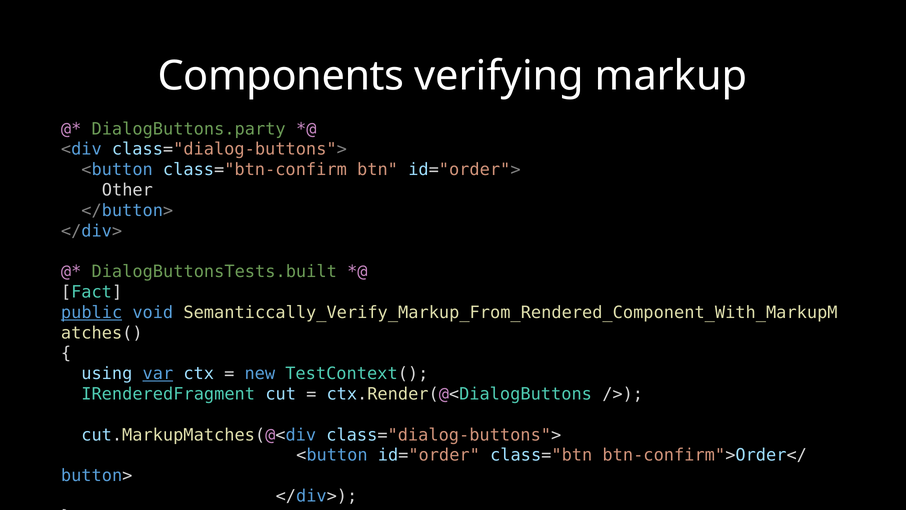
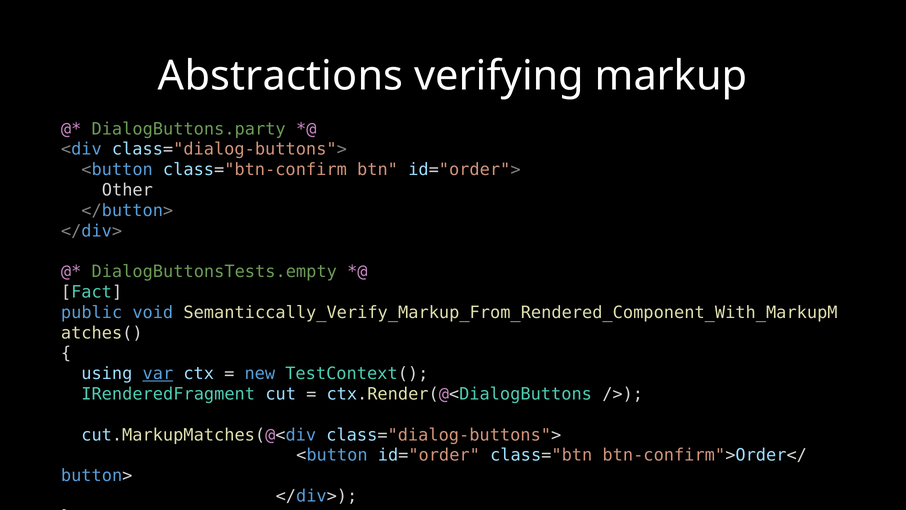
Components: Components -> Abstractions
DialogButtonsTests.built: DialogButtonsTests.built -> DialogButtonsTests.empty
public underline: present -> none
